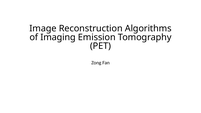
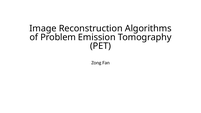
Imaging: Imaging -> Problem
